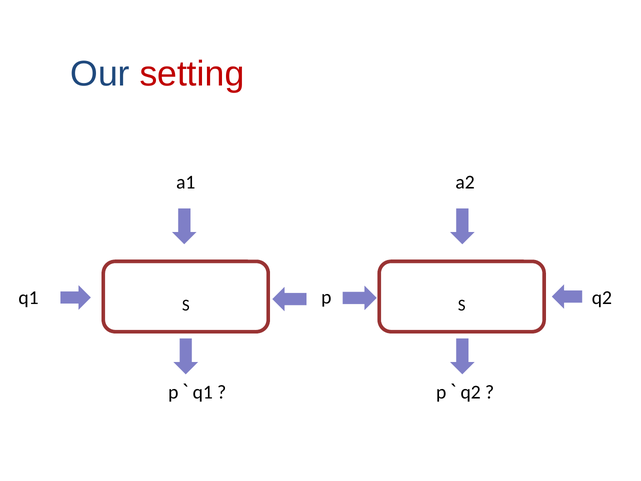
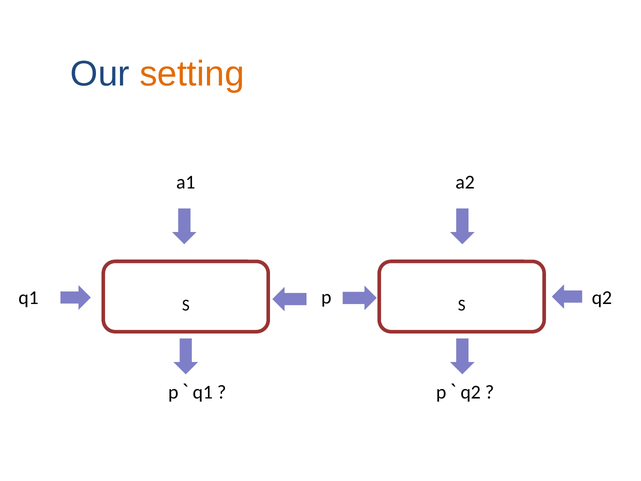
setting colour: red -> orange
